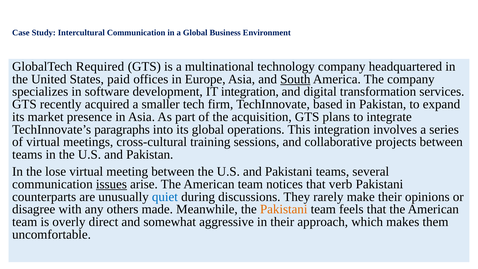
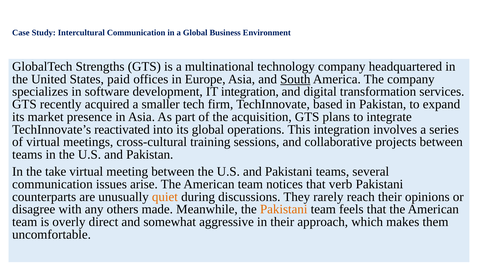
Required: Required -> Strengths
paragraphs: paragraphs -> reactivated
lose: lose -> take
issues underline: present -> none
quiet colour: blue -> orange
make: make -> reach
